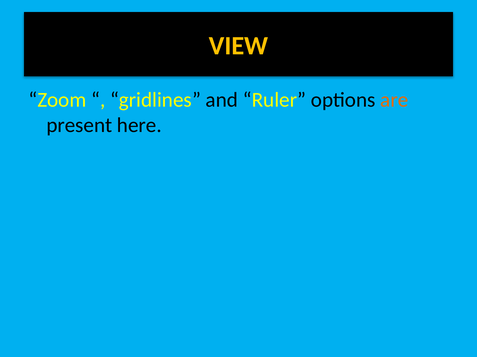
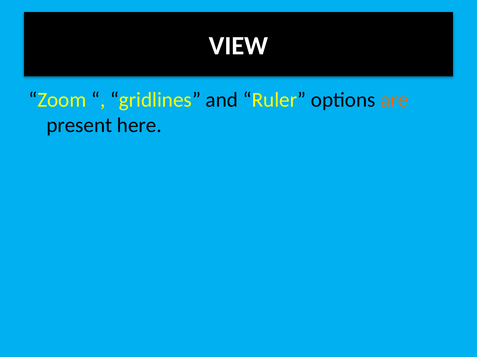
VIEW colour: yellow -> white
